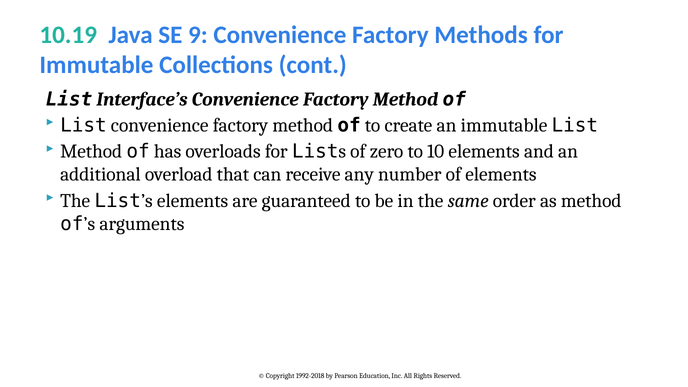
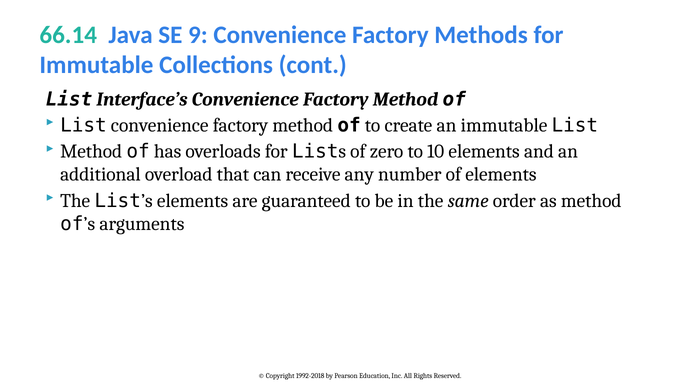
10.19: 10.19 -> 66.14
